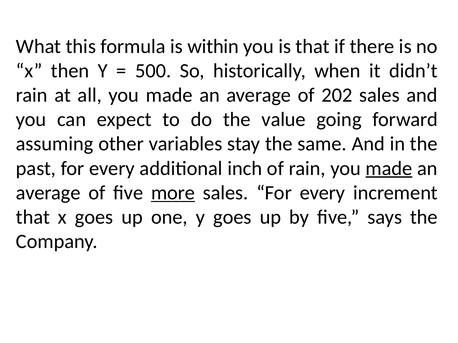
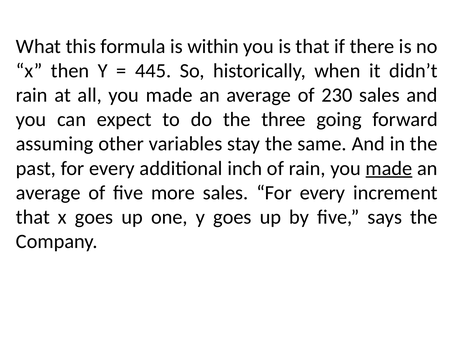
500: 500 -> 445
202: 202 -> 230
value: value -> three
more underline: present -> none
